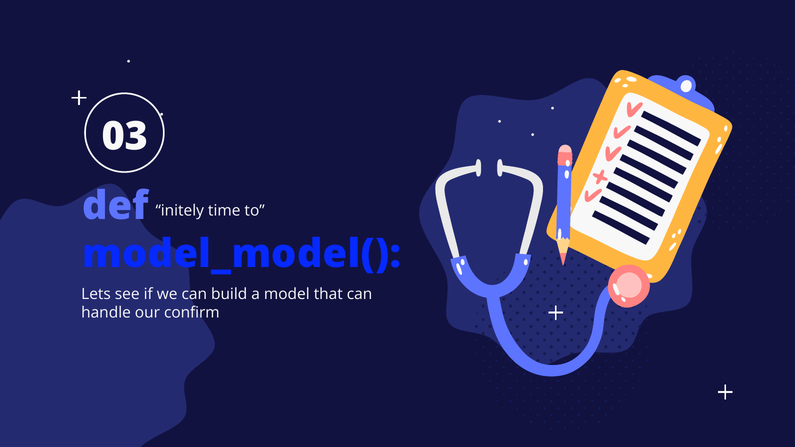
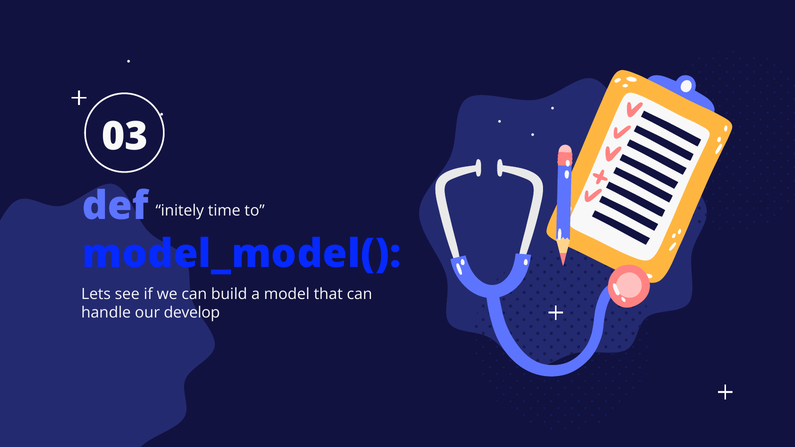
confirm: confirm -> develop
